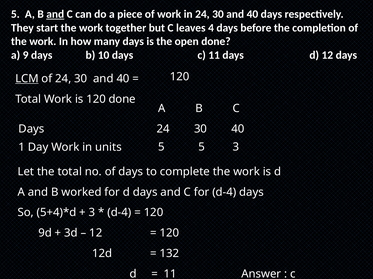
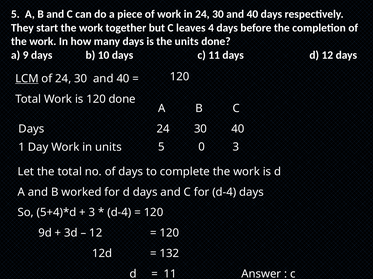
and at (55, 14) underline: present -> none
the open: open -> units
5 5: 5 -> 0
